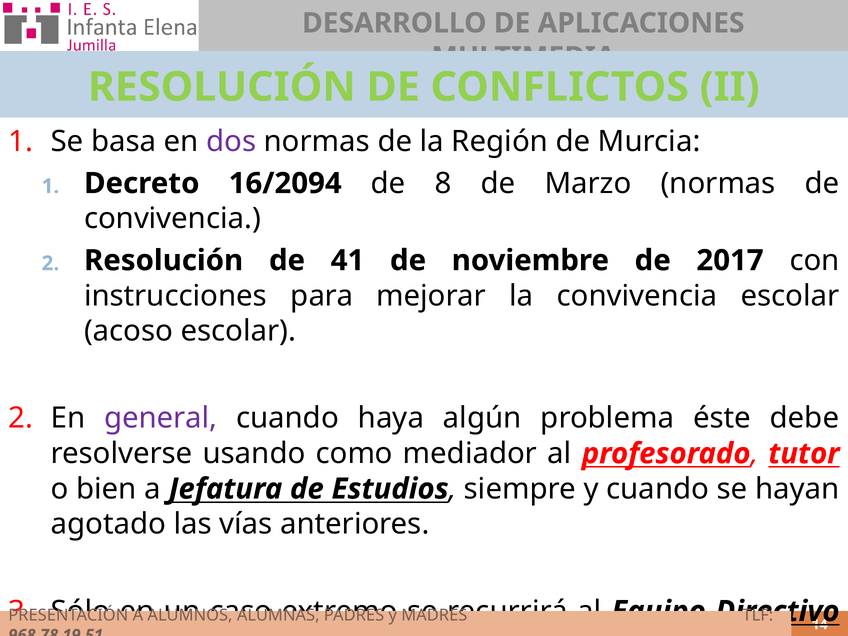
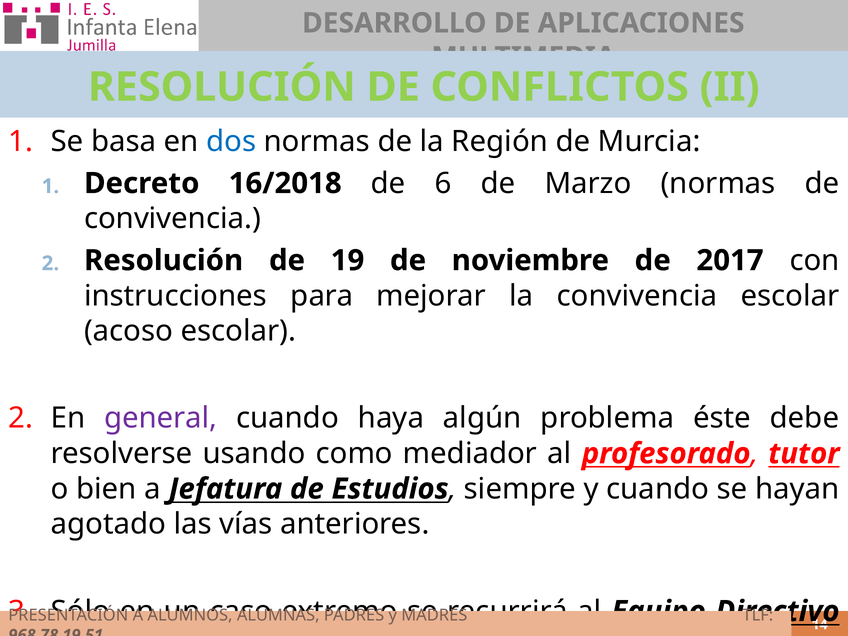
dos colour: purple -> blue
16/2094: 16/2094 -> 16/2018
8: 8 -> 6
de 41: 41 -> 19
